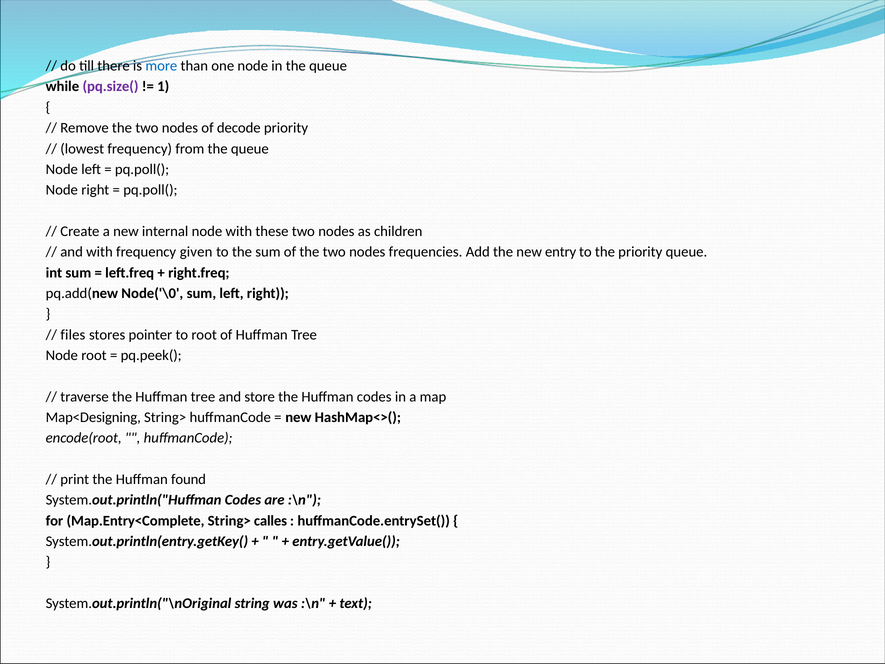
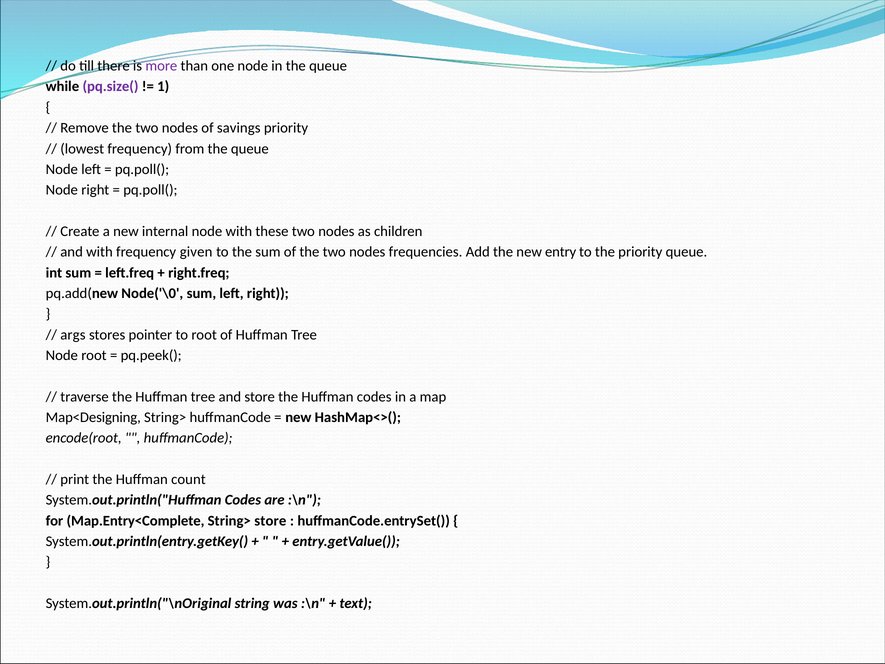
more colour: blue -> purple
decode: decode -> savings
files: files -> args
found: found -> count
String> calles: calles -> store
